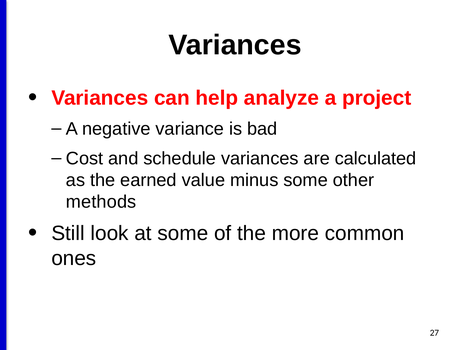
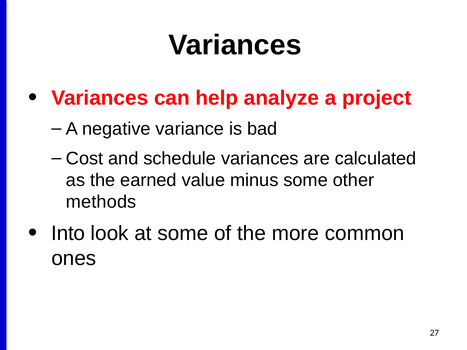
Still: Still -> Into
